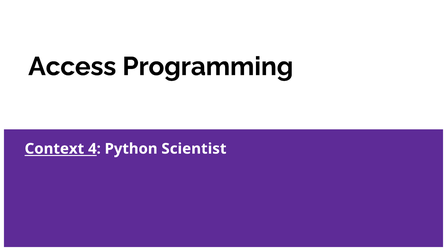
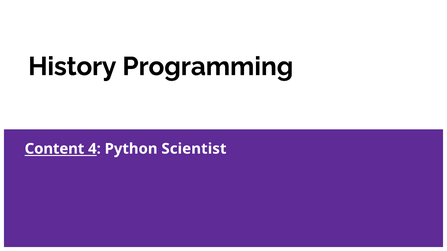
Access: Access -> History
Context: Context -> Content
